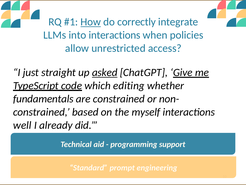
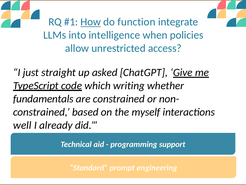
correctly: correctly -> function
into interactions: interactions -> intelligence
asked underline: present -> none
editing: editing -> writing
